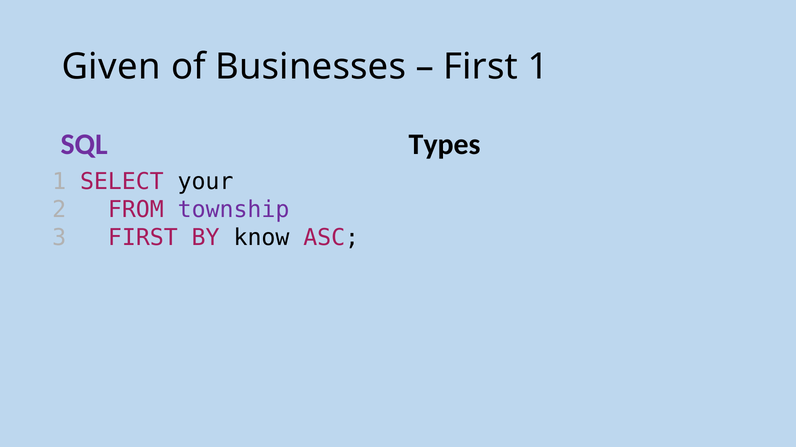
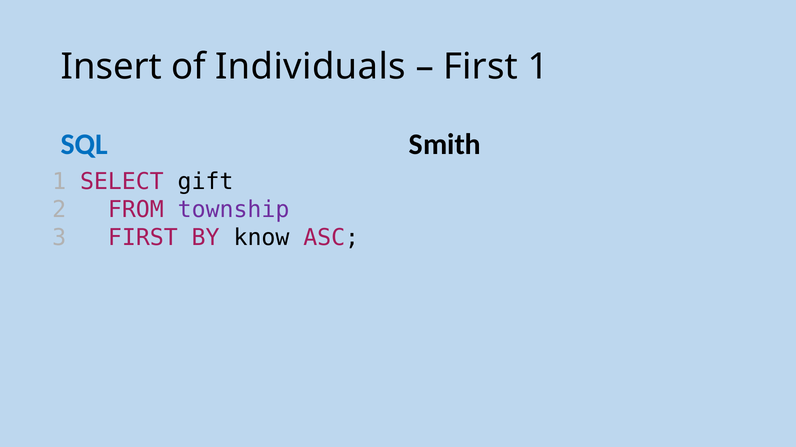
Given: Given -> Insert
Businesses: Businesses -> Individuals
SQL colour: purple -> blue
Types: Types -> Smith
your: your -> gift
